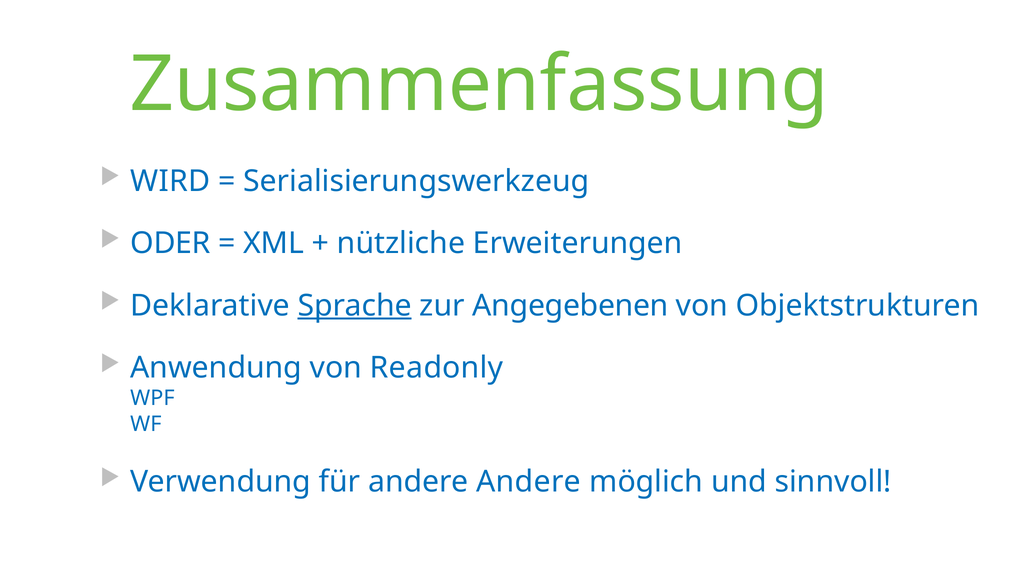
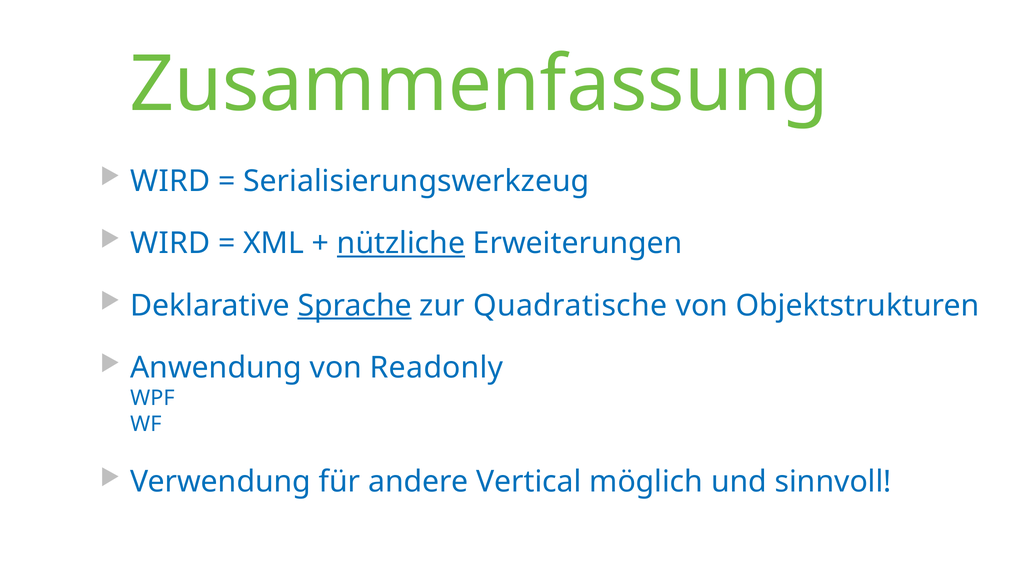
ODER at (170, 243): ODER -> WIRD
nützliche underline: none -> present
Angegebenen: Angegebenen -> Quadratische
andere Andere: Andere -> Vertical
